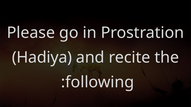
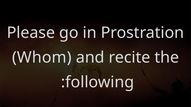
Hadiya: Hadiya -> Whom
